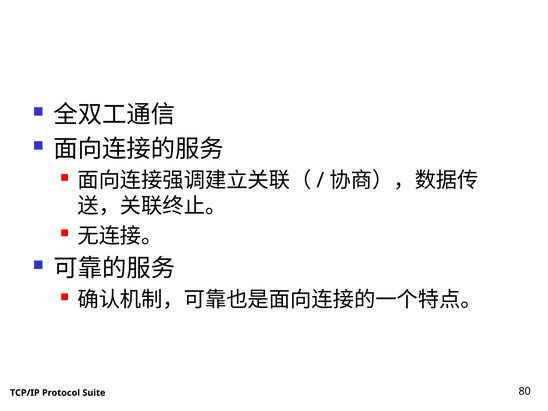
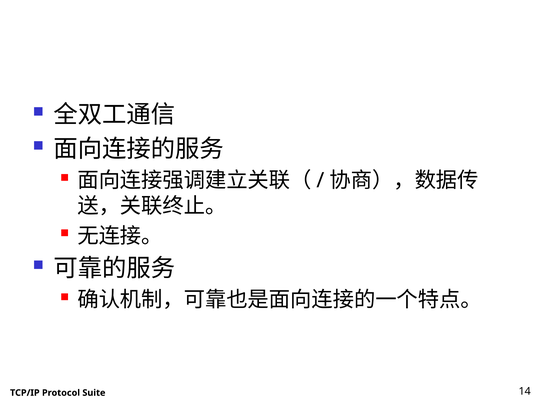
80: 80 -> 14
